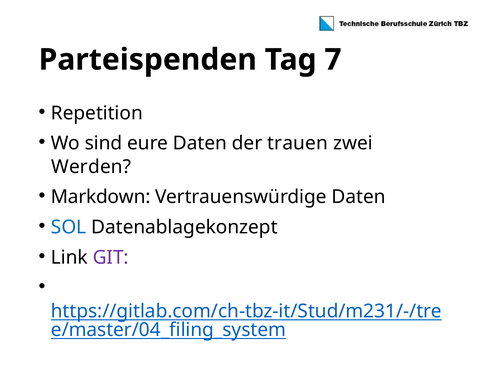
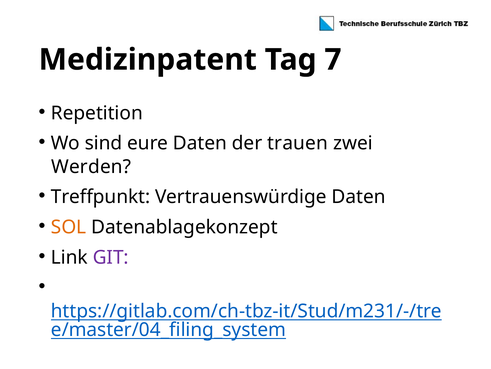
Parteispenden: Parteispenden -> Medizinpatent
Markdown: Markdown -> Treffpunkt
SOL colour: blue -> orange
